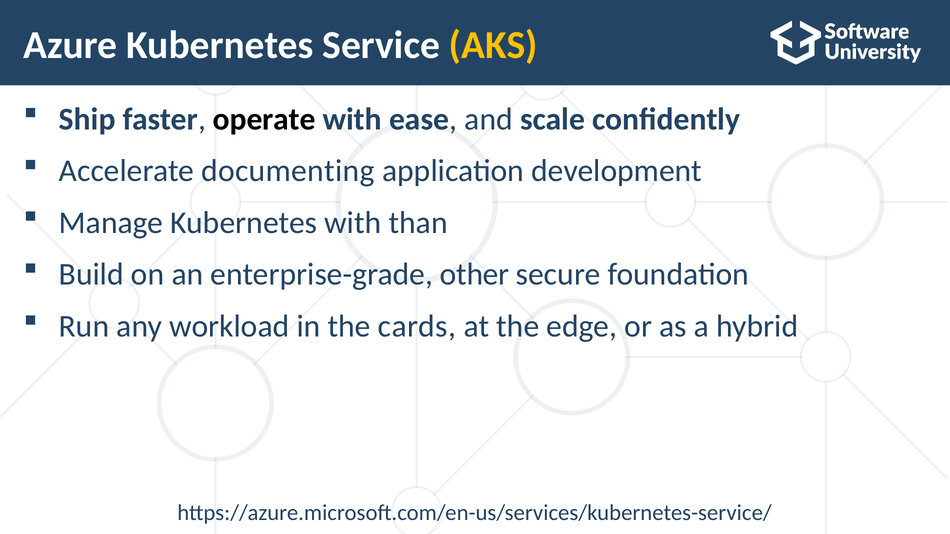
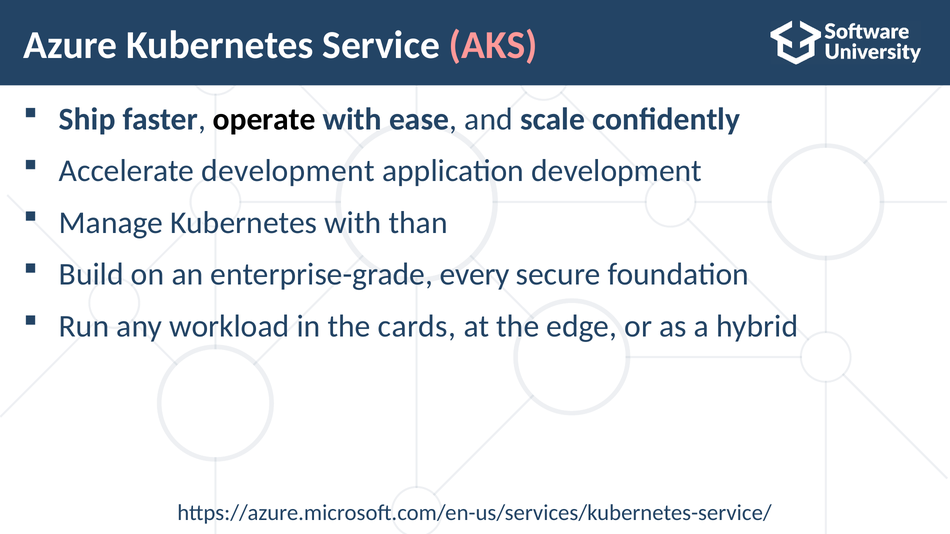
AKS colour: yellow -> pink
Accelerate documenting: documenting -> development
other: other -> every
